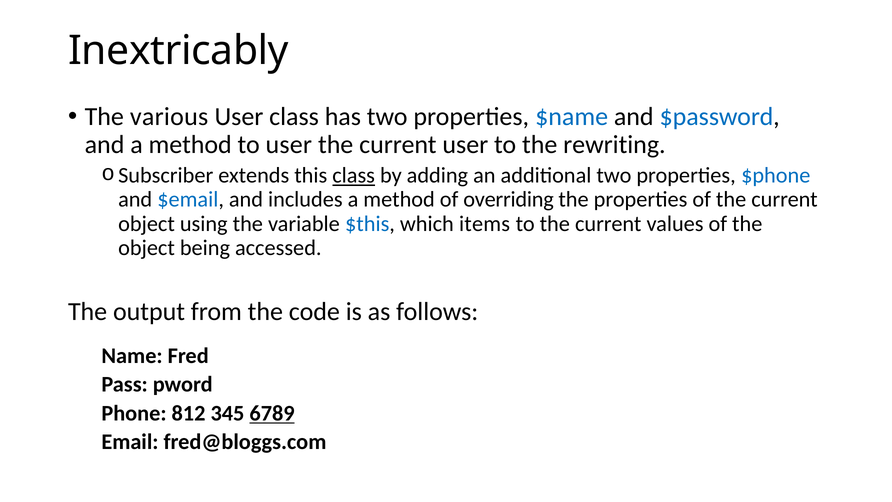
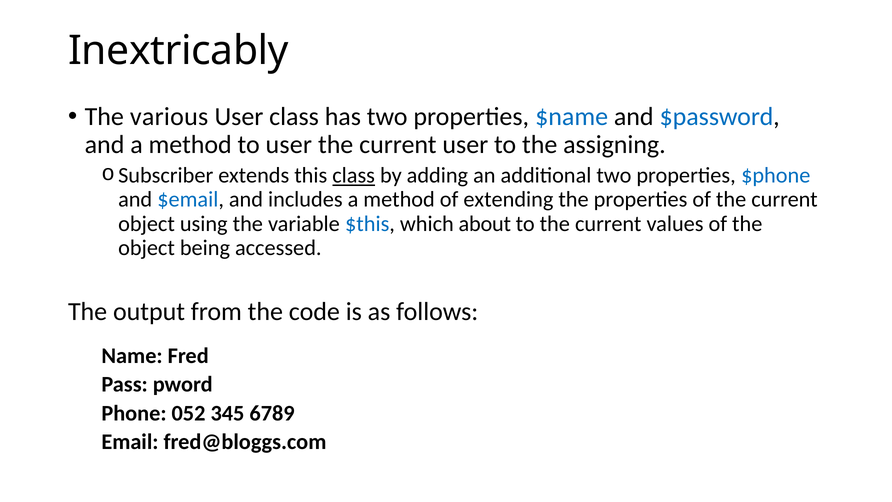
rewriting: rewriting -> assigning
overriding: overriding -> extending
items: items -> about
812: 812 -> 052
6789 underline: present -> none
